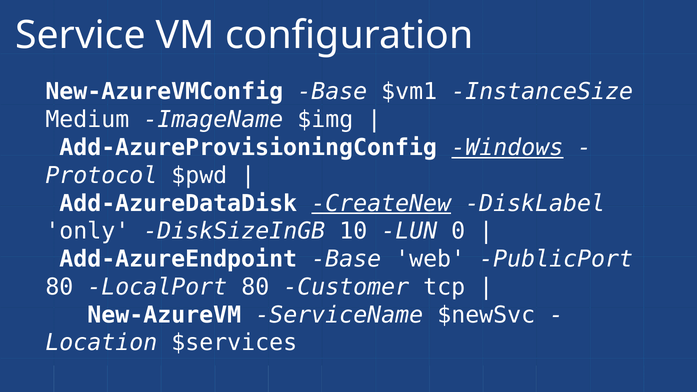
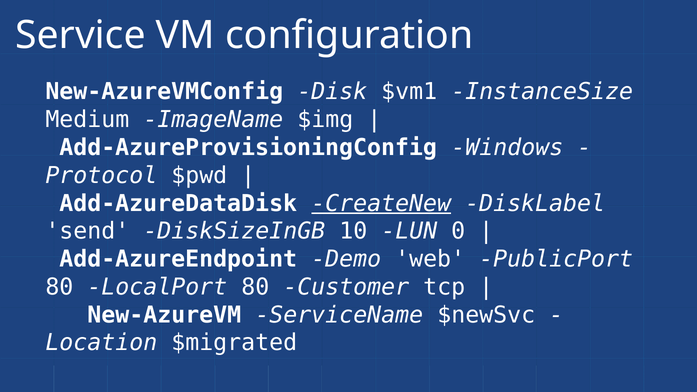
New-AzureVMConfig Base: Base -> Disk
Windows underline: present -> none
only: only -> send
Add-AzureEndpoint Base: Base -> Demo
$services: $services -> $migrated
